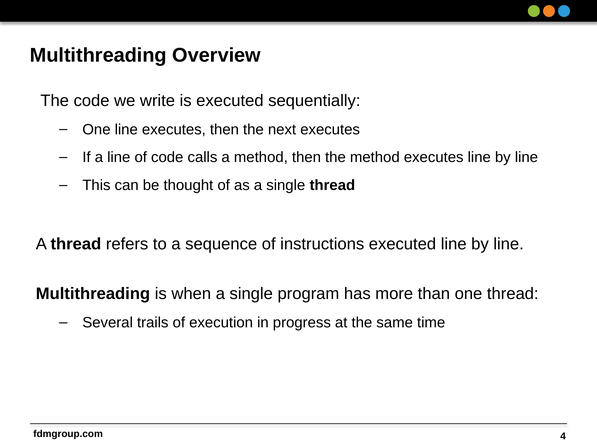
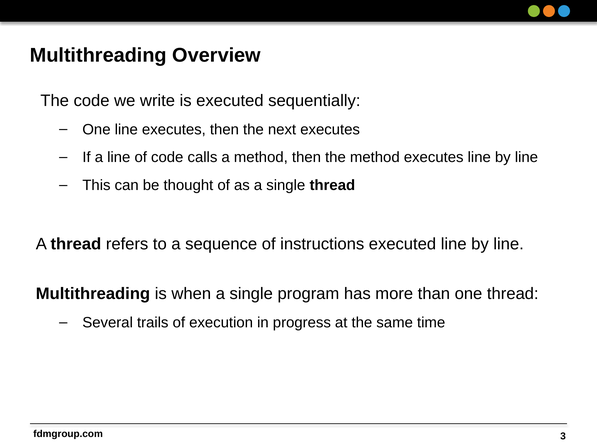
4: 4 -> 3
